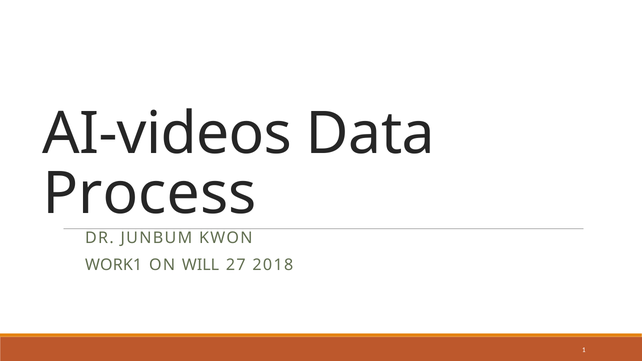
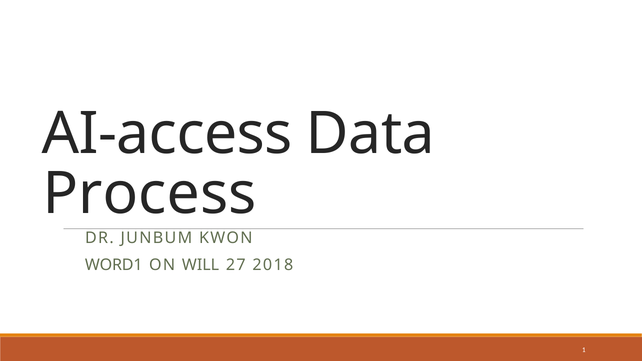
AI-videos: AI-videos -> AI-access
WORK1: WORK1 -> WORD1
